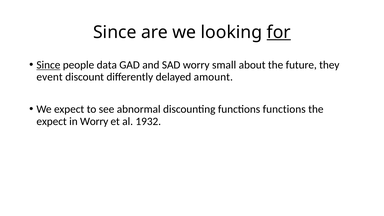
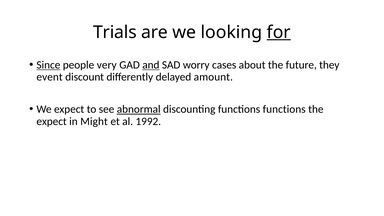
Since at (115, 32): Since -> Trials
data: data -> very
and underline: none -> present
small: small -> cases
abnormal underline: none -> present
in Worry: Worry -> Might
1932: 1932 -> 1992
